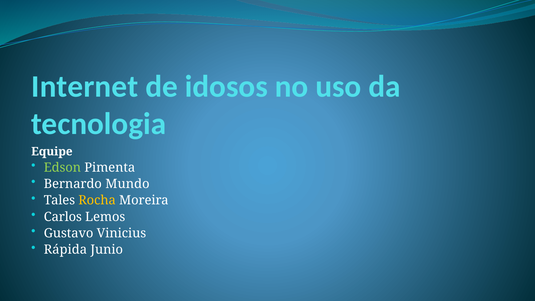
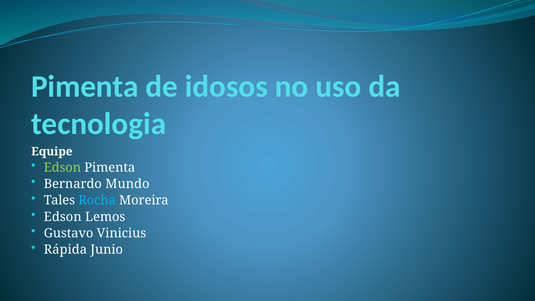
Internet at (85, 86): Internet -> Pimenta
Rocha colour: yellow -> light blue
Carlos at (63, 217): Carlos -> Edson
